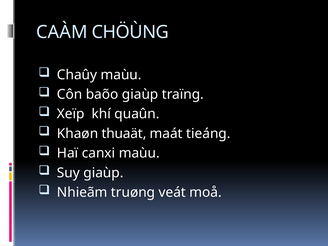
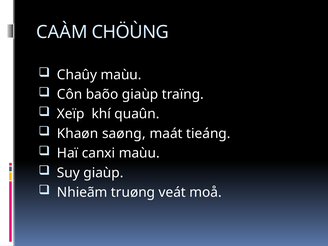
thuaät: thuaät -> saøng
